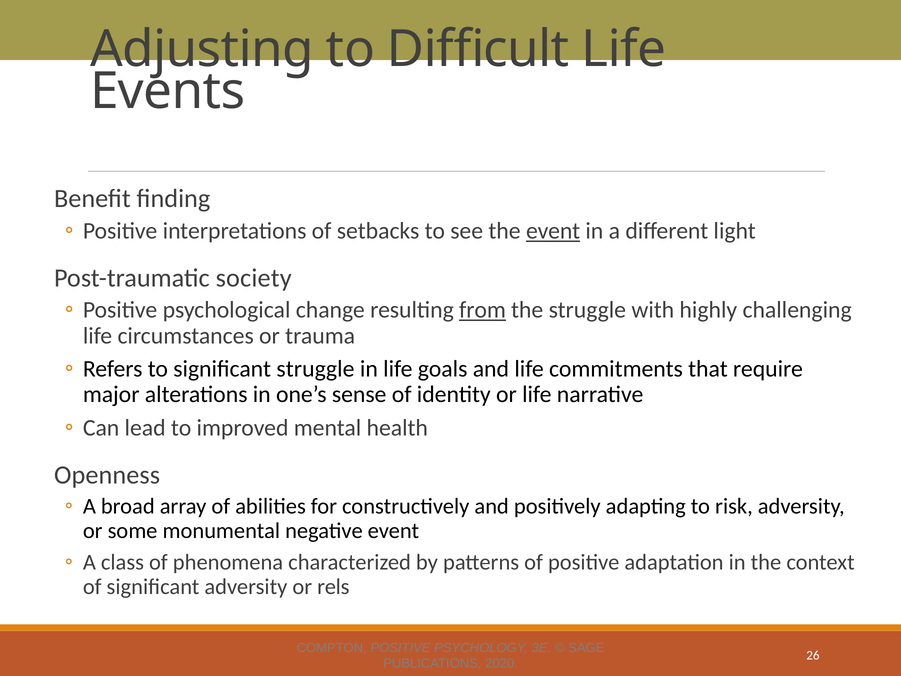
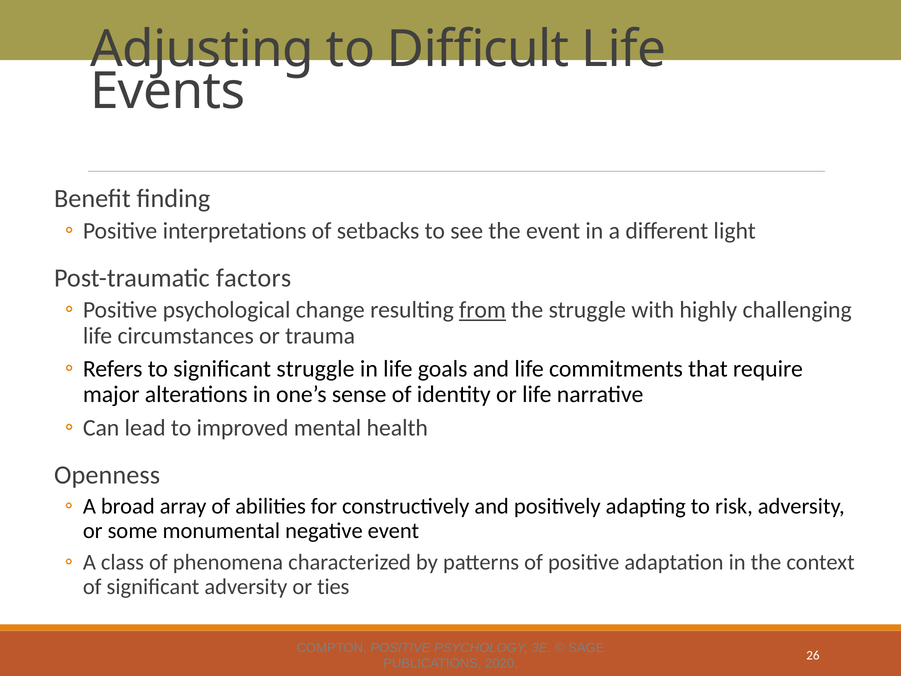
event at (553, 231) underline: present -> none
society: society -> factors
rels: rels -> ties
